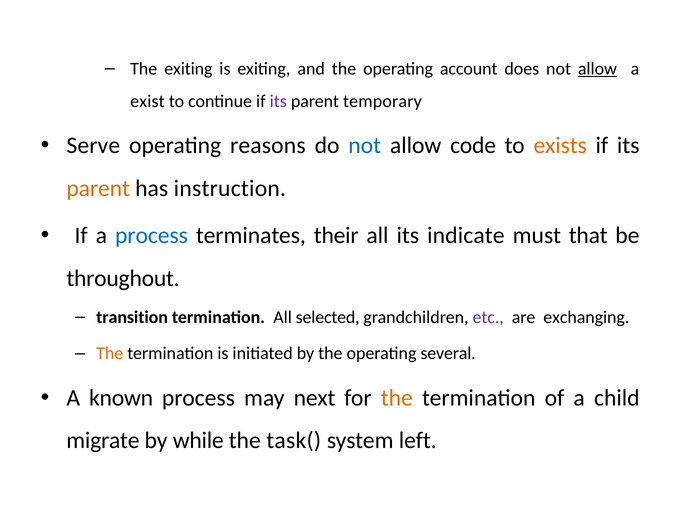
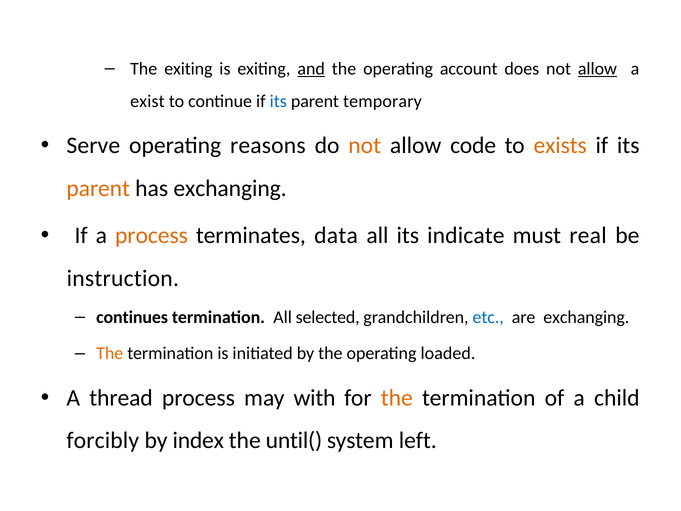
and underline: none -> present
its at (278, 101) colour: purple -> blue
not at (365, 146) colour: blue -> orange
has instruction: instruction -> exchanging
process at (151, 236) colour: blue -> orange
their: their -> data
that: that -> real
throughout: throughout -> instruction
transition: transition -> continues
etc colour: purple -> blue
several: several -> loaded
known: known -> thread
next: next -> with
migrate: migrate -> forcibly
while: while -> index
task(: task( -> until(
